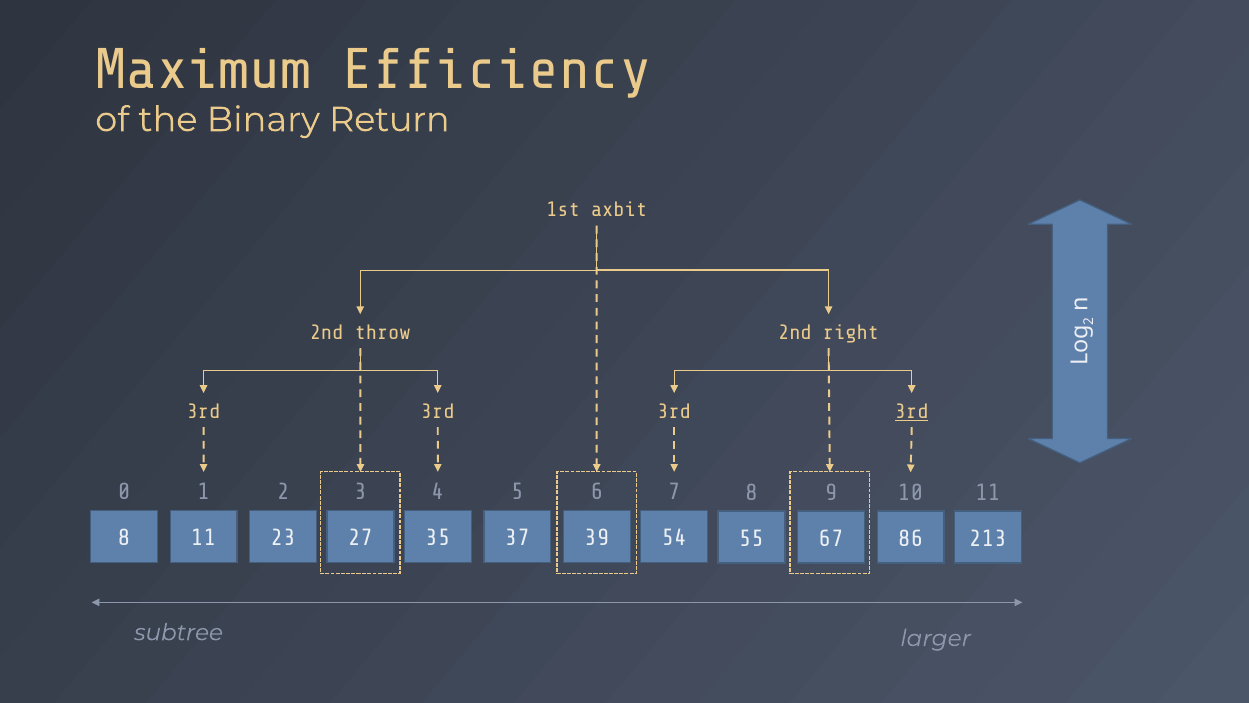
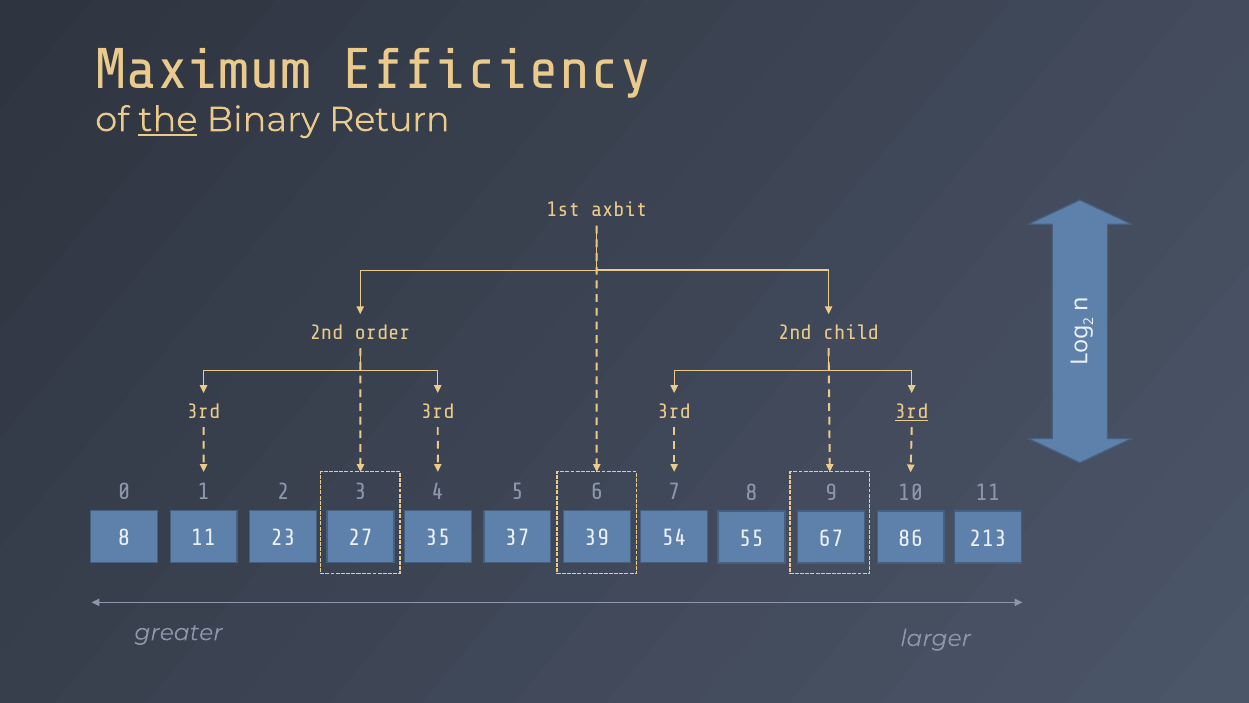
the underline: none -> present
throw: throw -> order
right: right -> child
subtree: subtree -> greater
